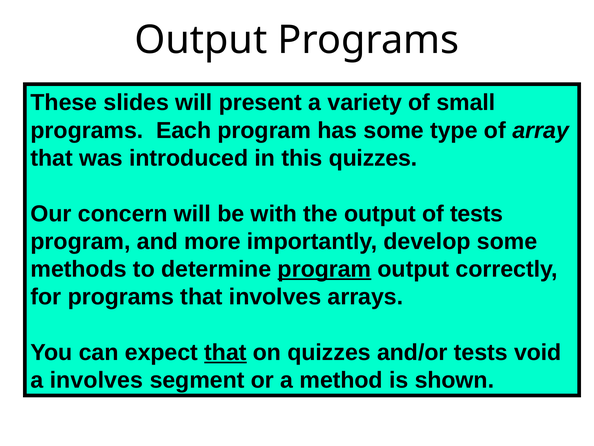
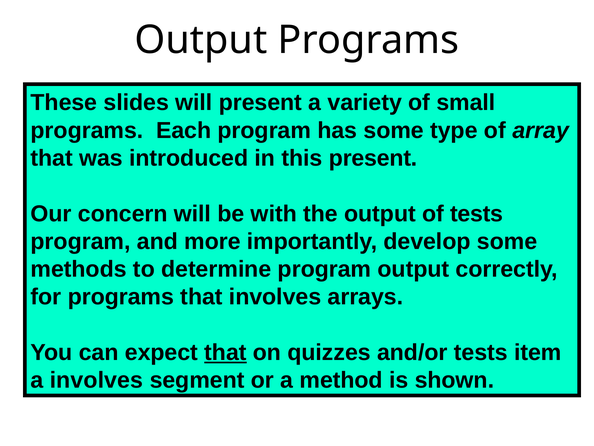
this quizzes: quizzes -> present
program at (324, 269) underline: present -> none
void: void -> item
